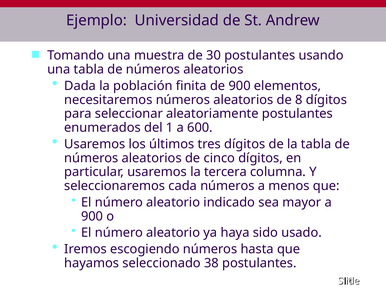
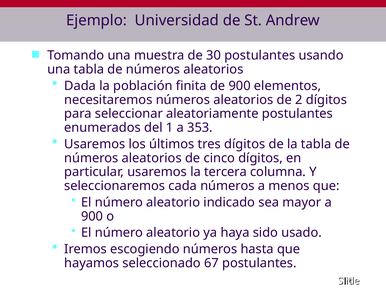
8: 8 -> 2
600: 600 -> 353
38: 38 -> 67
